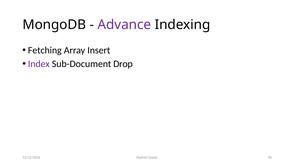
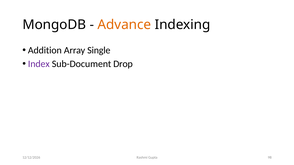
Advance colour: purple -> orange
Fetching: Fetching -> Addition
Insert: Insert -> Single
